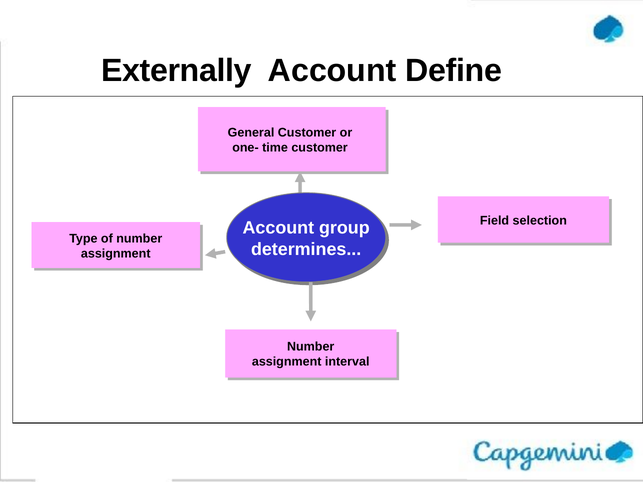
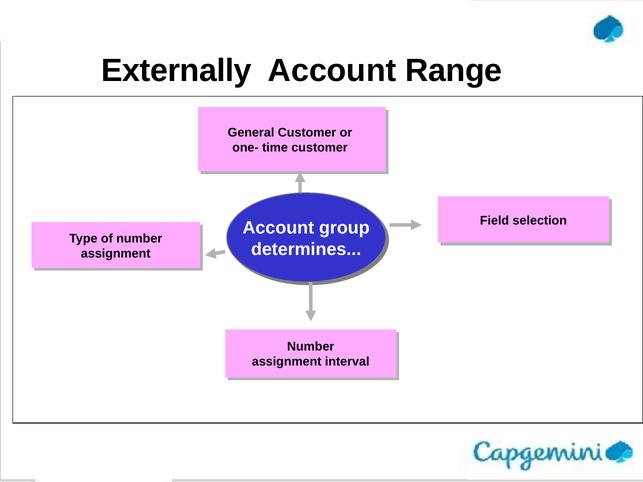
Define: Define -> Range
